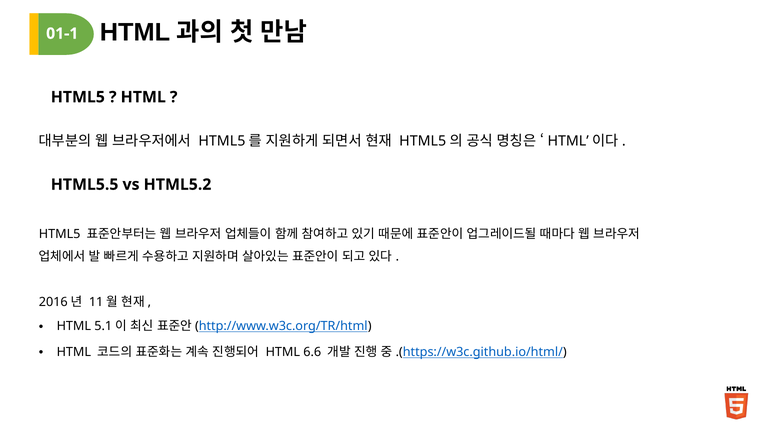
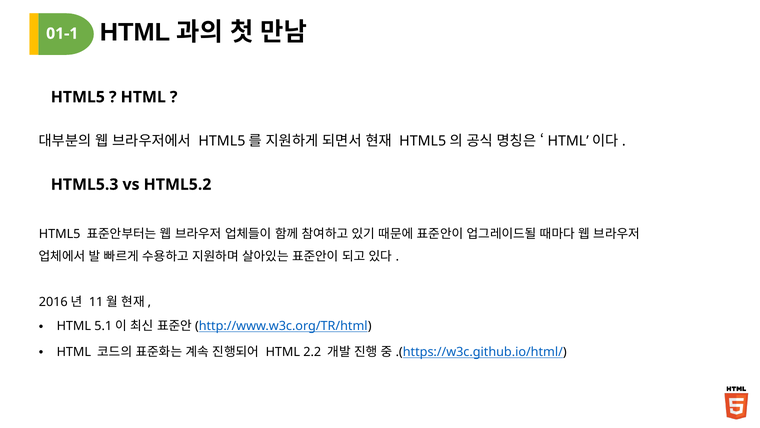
HTML5.5: HTML5.5 -> HTML5.3
6.6: 6.6 -> 2.2
